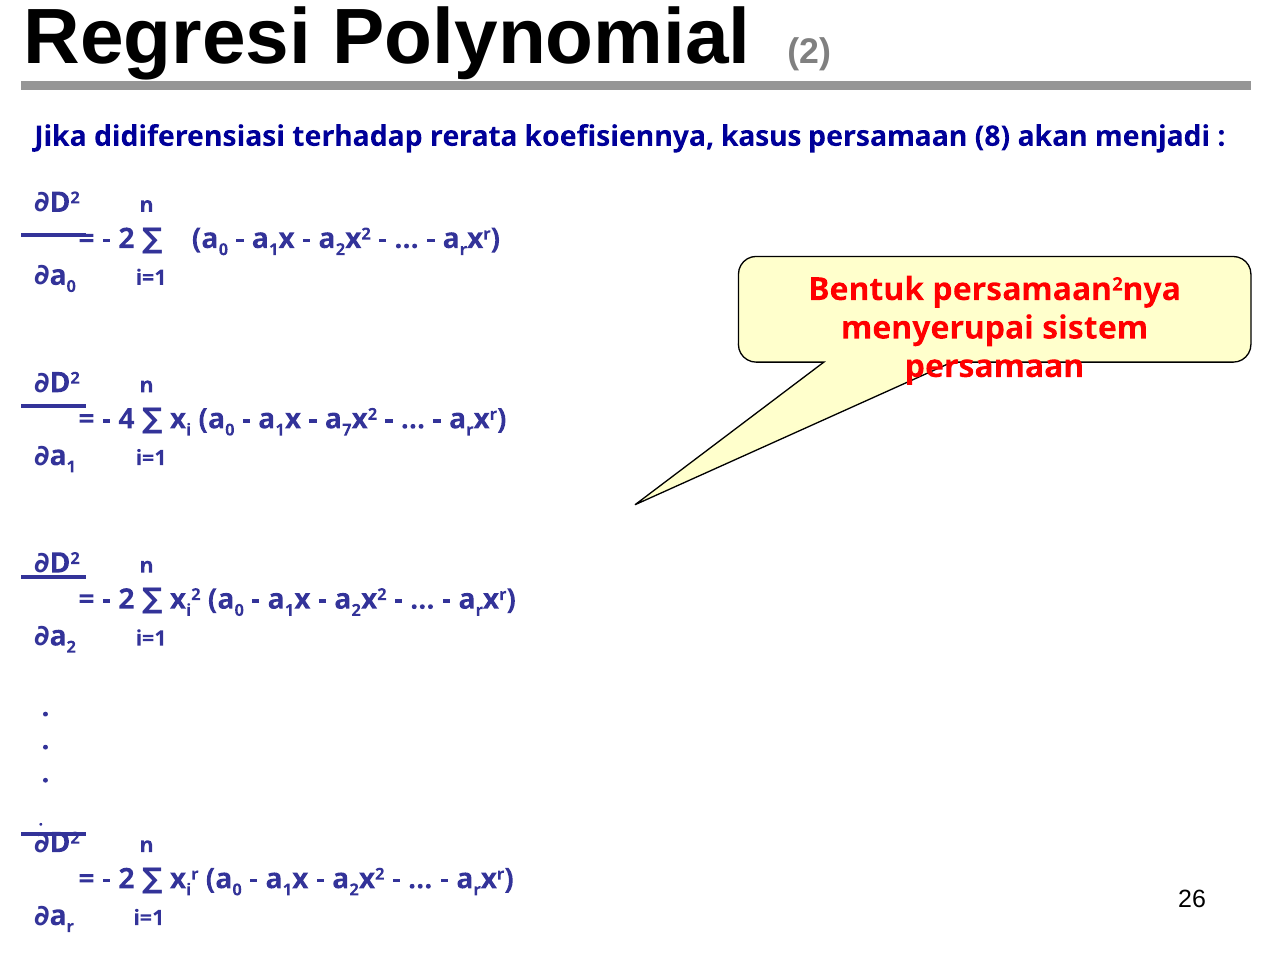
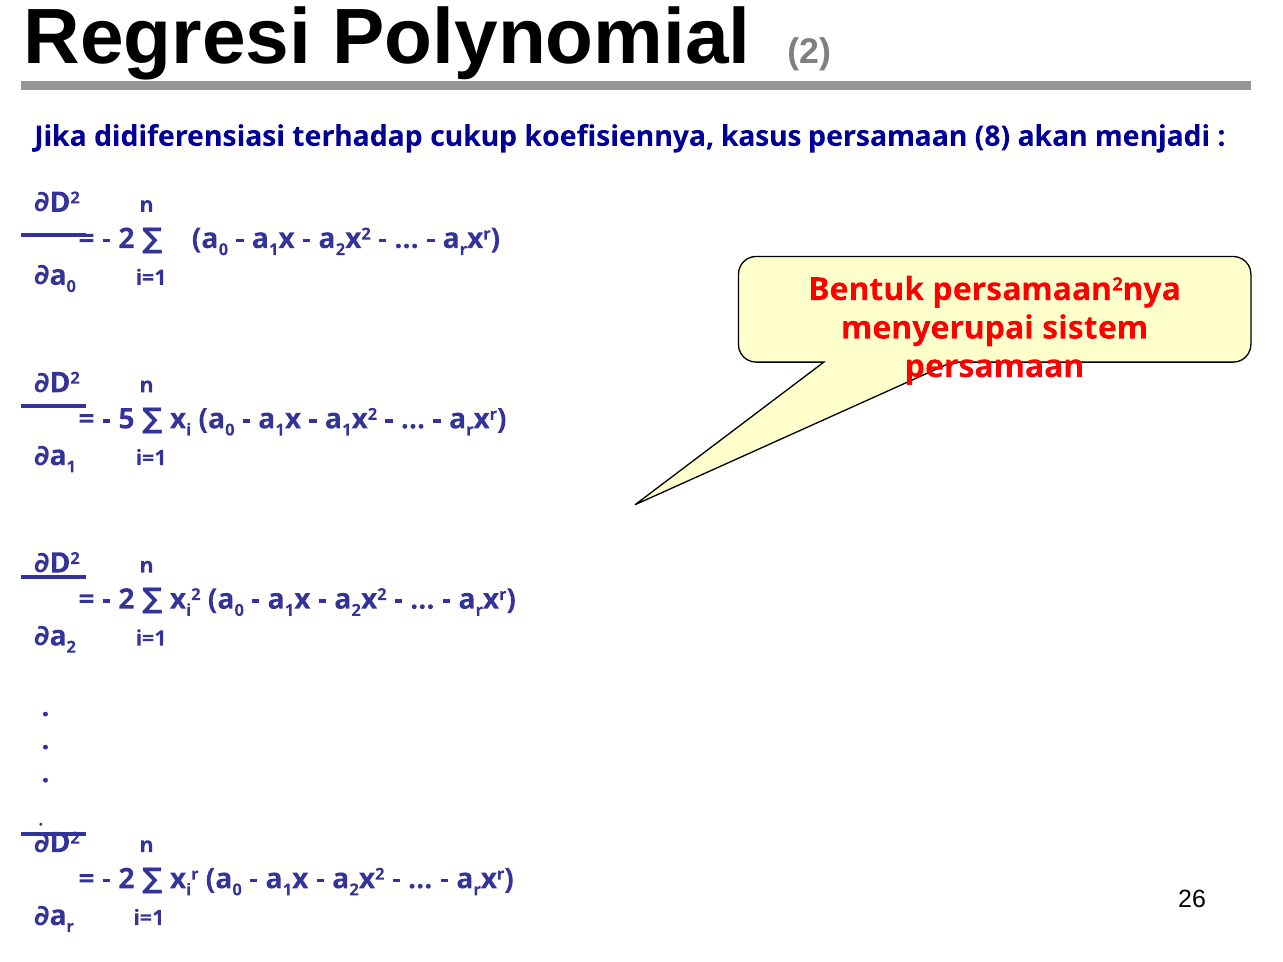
rerata: rerata -> cukup
4: 4 -> 5
7 at (347, 430): 7 -> 1
